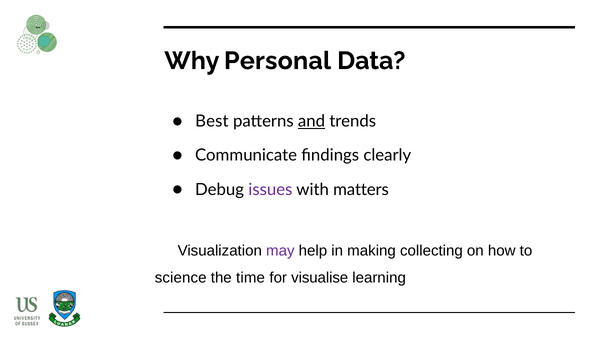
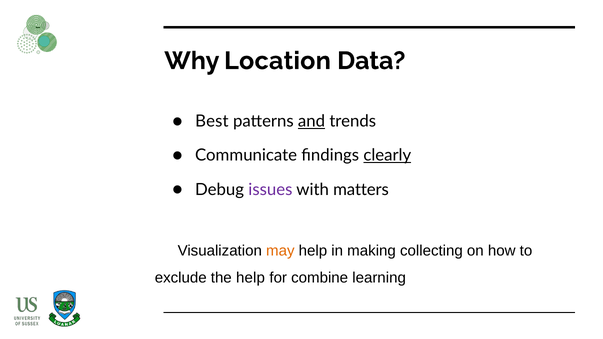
Personal: Personal -> Location
clearly underline: none -> present
may colour: purple -> orange
science: science -> exclude
the time: time -> help
visualise: visualise -> combine
